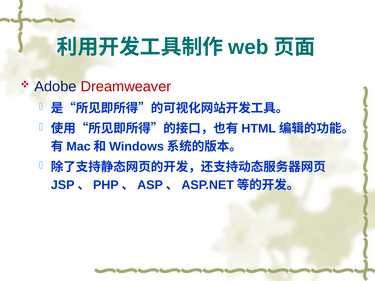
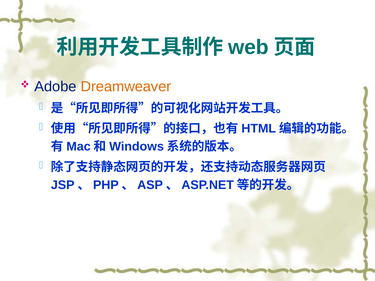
Dreamweaver colour: red -> orange
